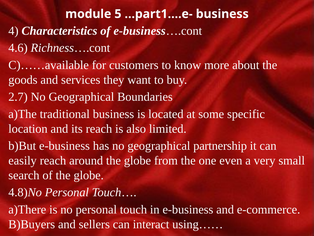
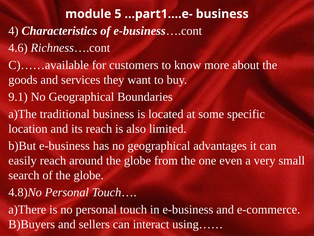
2.7: 2.7 -> 9.1
partnership: partnership -> advantages
